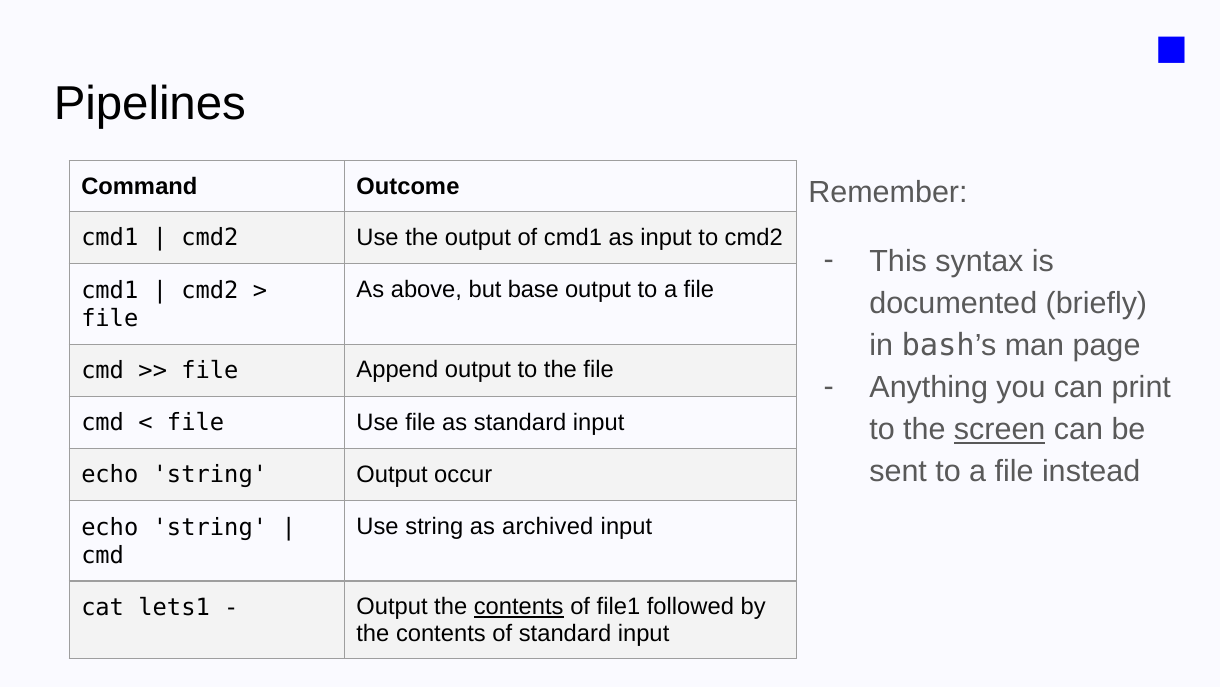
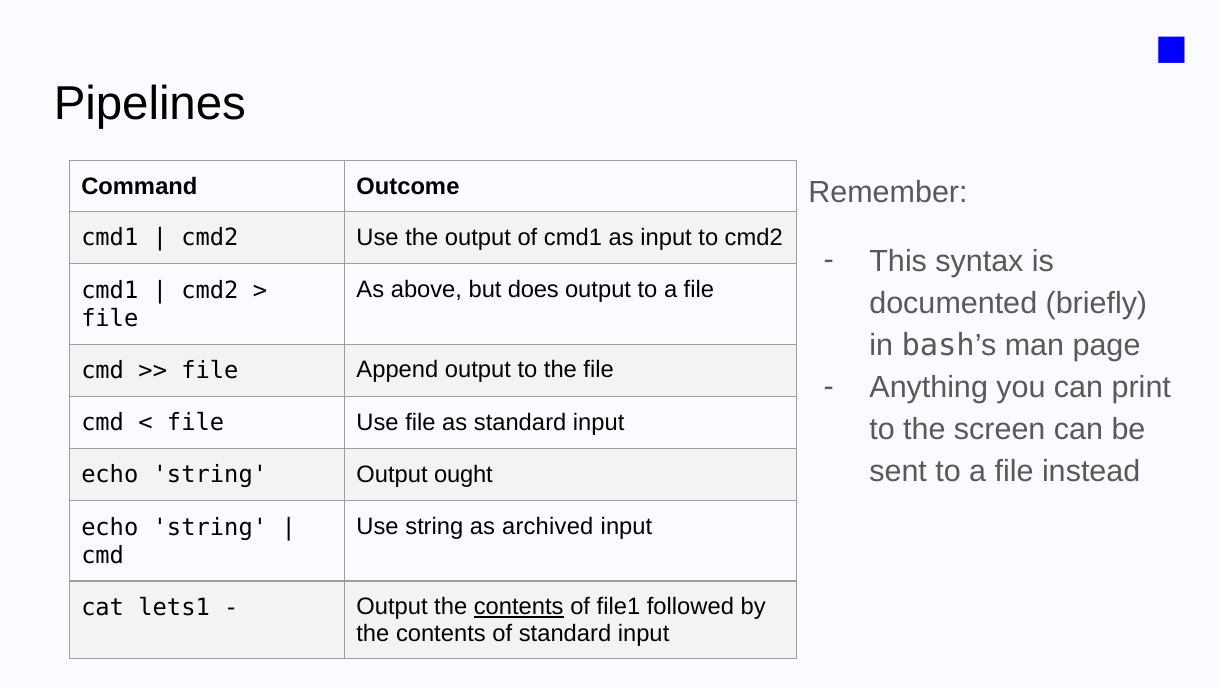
base: base -> does
screen underline: present -> none
occur: occur -> ought
